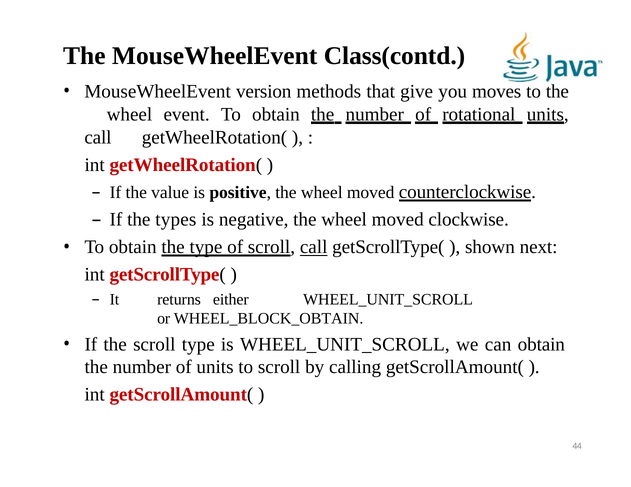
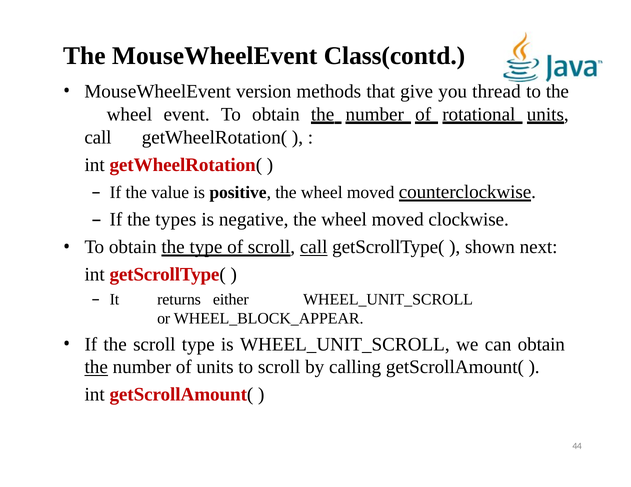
moves: moves -> thread
WHEEL_BLOCK_OBTAIN: WHEEL_BLOCK_OBTAIN -> WHEEL_BLOCK_APPEAR
the at (96, 368) underline: none -> present
